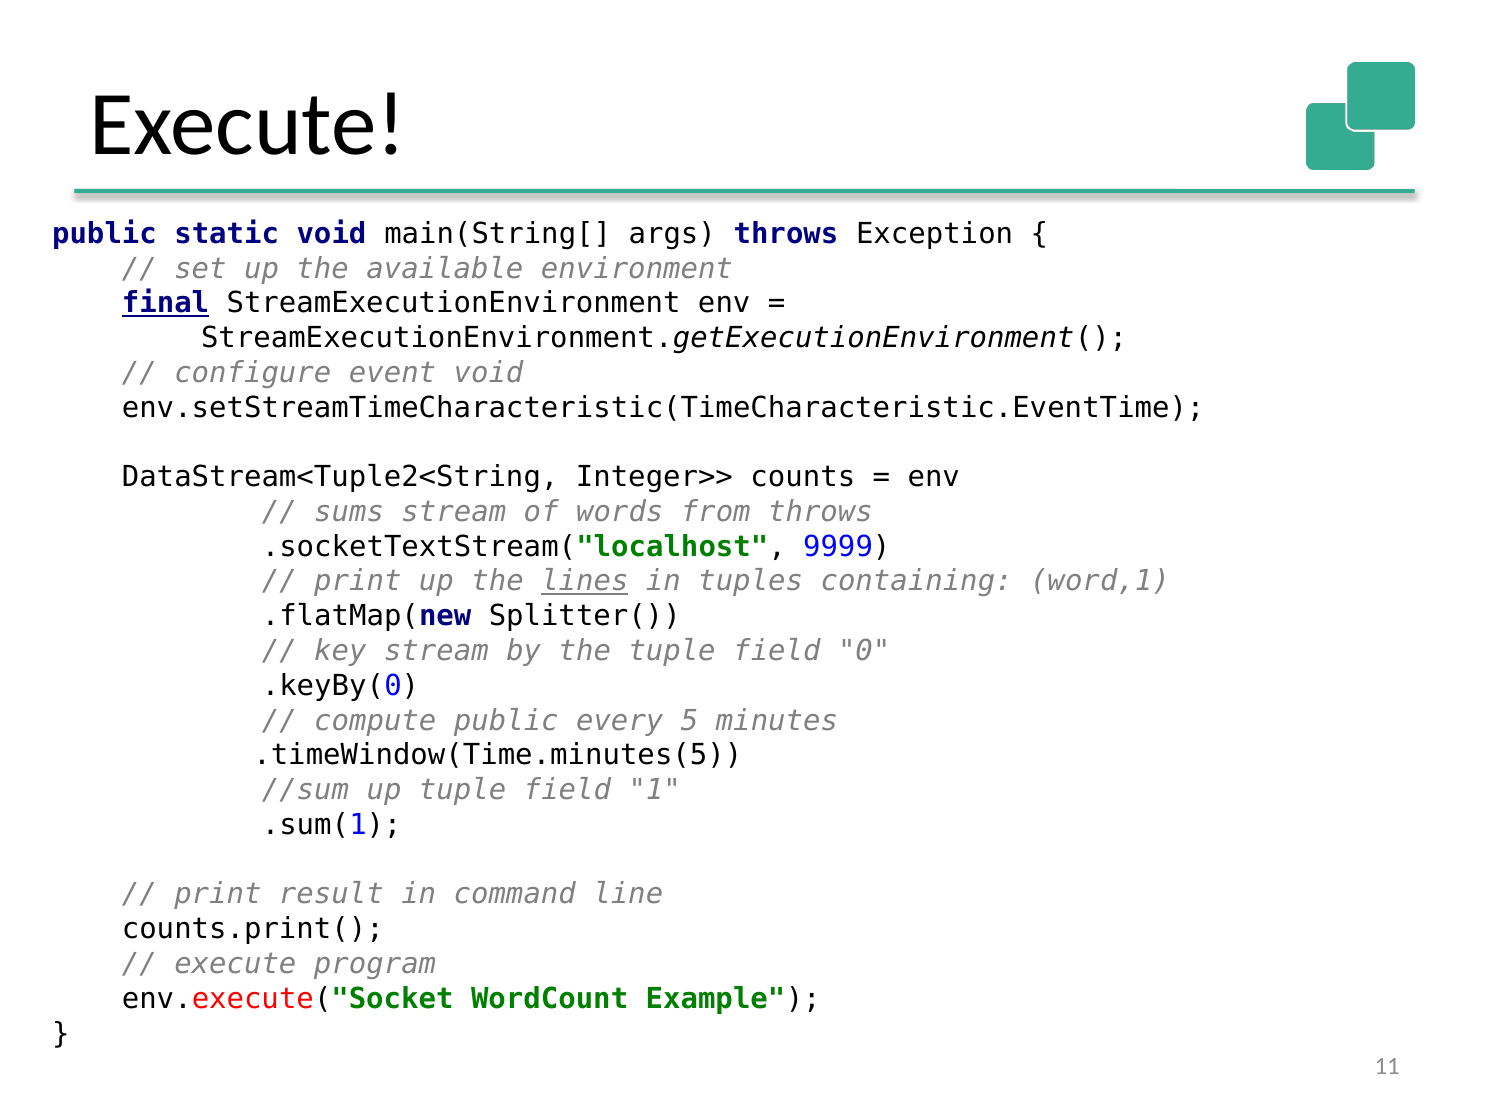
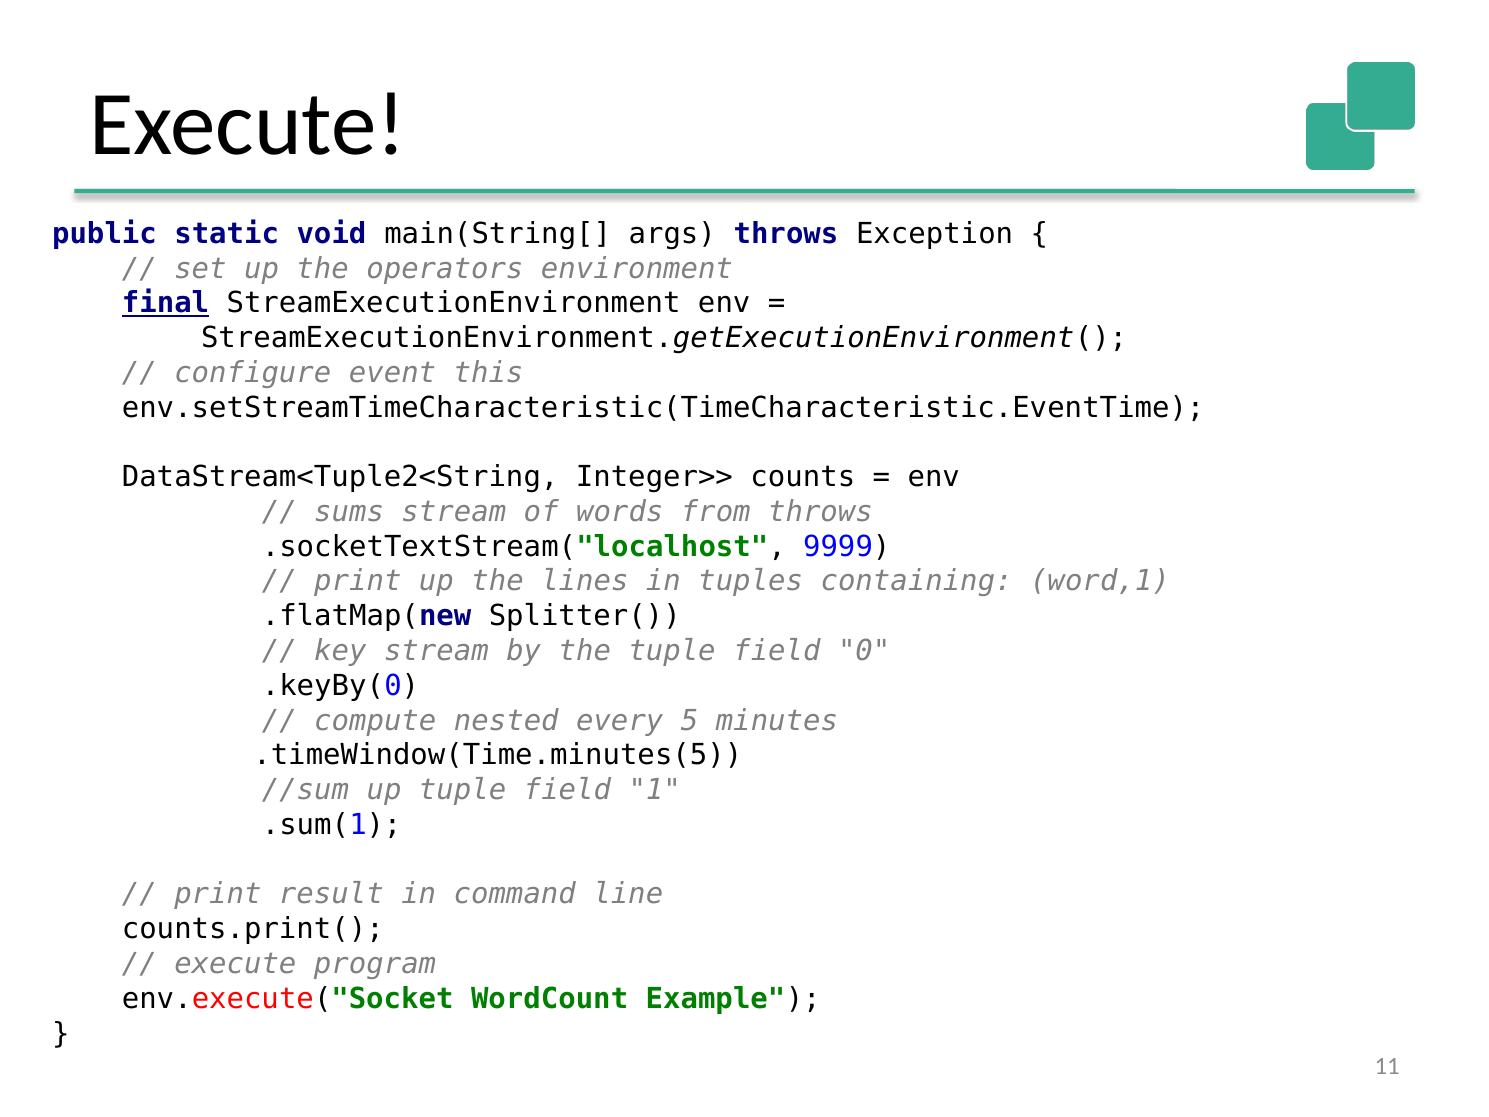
available: available -> operators
event void: void -> this
lines underline: present -> none
compute public: public -> nested
